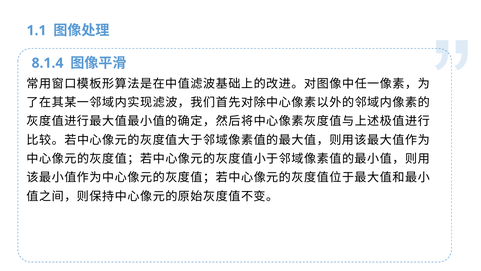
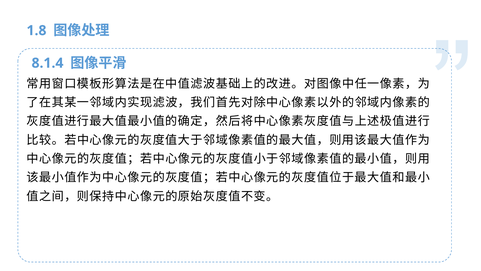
1.1: 1.1 -> 1.8
